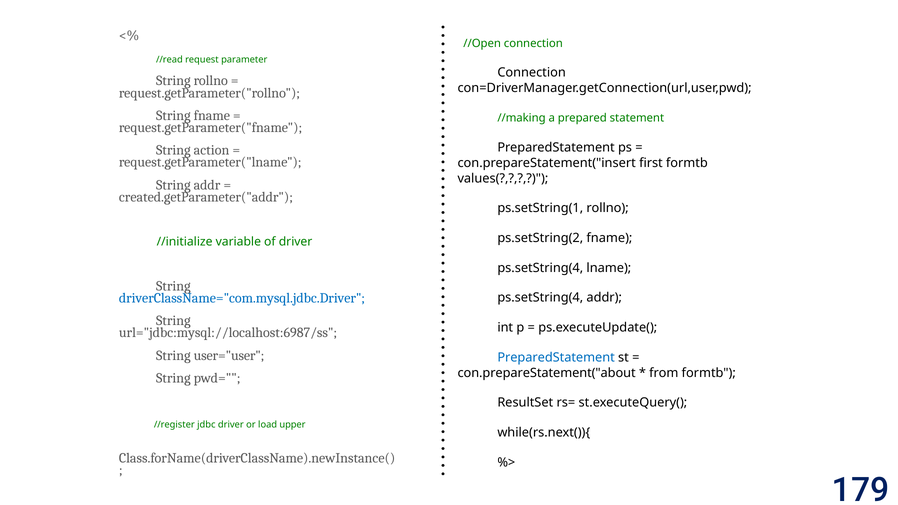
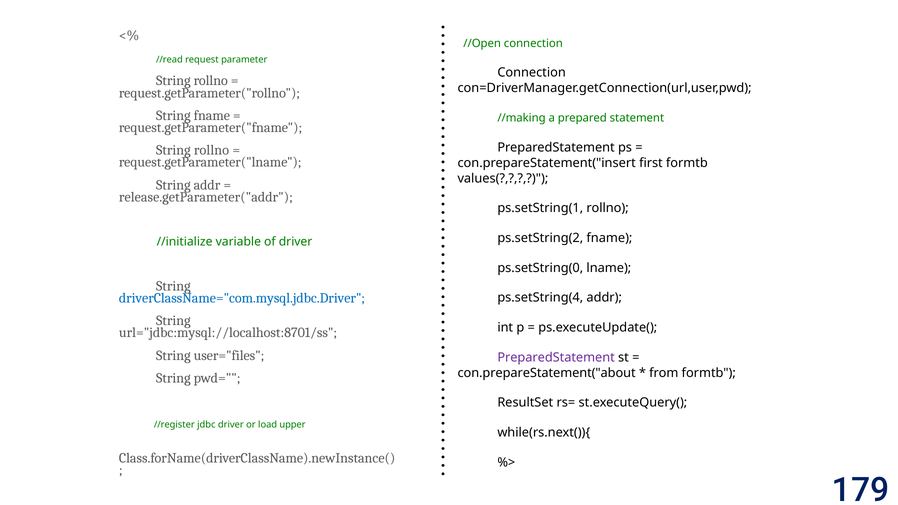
action at (212, 150): action -> rollno
created.getParameter("addr: created.getParameter("addr -> release.getParameter("addr
ps.setString(4 at (540, 268): ps.setString(4 -> ps.setString(0
url="jdbc:mysql://localhost:6987/ss: url="jdbc:mysql://localhost:6987/ss -> url="jdbc:mysql://localhost:8701/ss
user="user: user="user -> user="files
PreparedStatement at (556, 357) colour: blue -> purple
